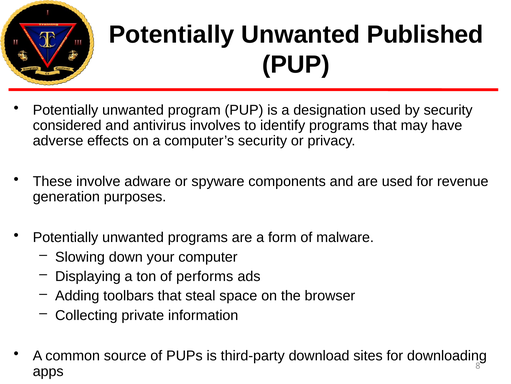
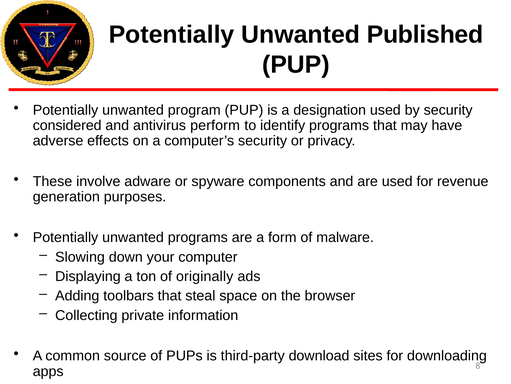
involves: involves -> perform
performs: performs -> originally
